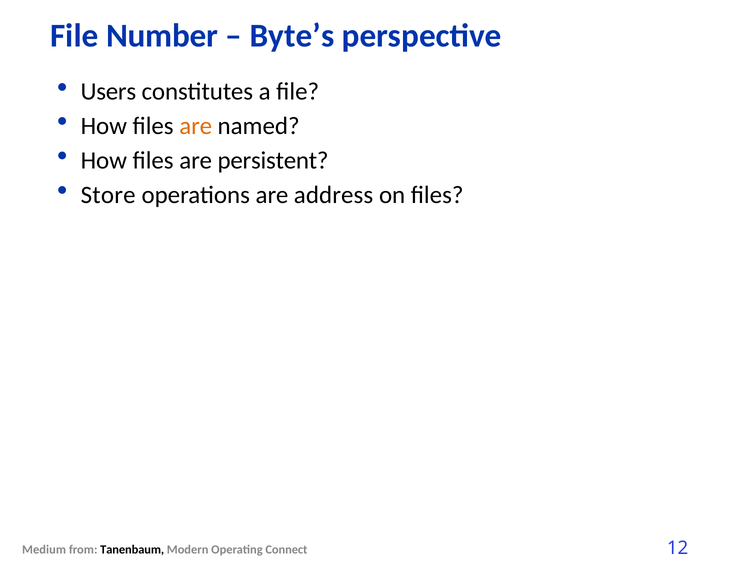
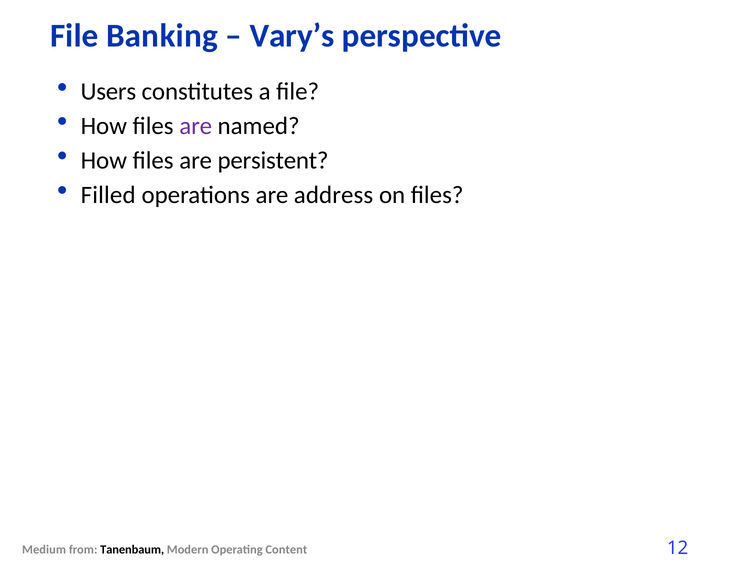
Number: Number -> Banking
Byte’s: Byte’s -> Vary’s
are at (196, 126) colour: orange -> purple
Store: Store -> Filled
Connect: Connect -> Content
